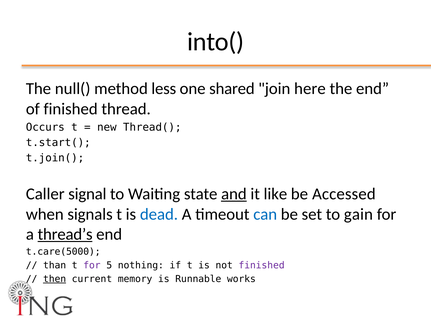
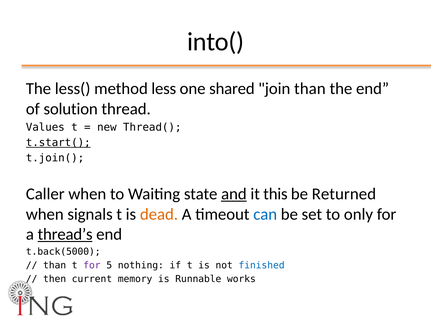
null(: null( -> less(
join here: here -> than
of finished: finished -> solution
Occurs: Occurs -> Values
t.start( underline: none -> present
Caller signal: signal -> when
like: like -> this
Accessed: Accessed -> Returned
dead colour: blue -> orange
gain: gain -> only
t.care(5000: t.care(5000 -> t.back(5000
finished at (262, 266) colour: purple -> blue
then underline: present -> none
